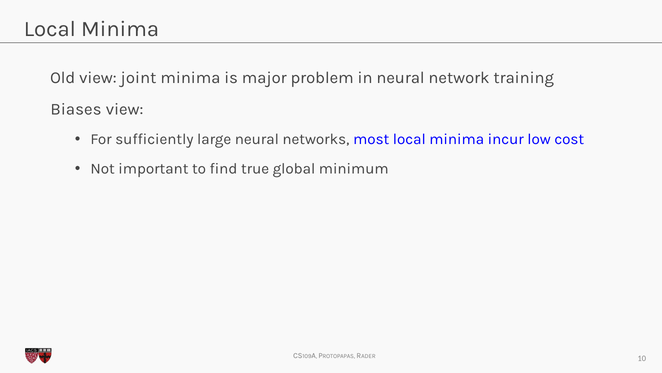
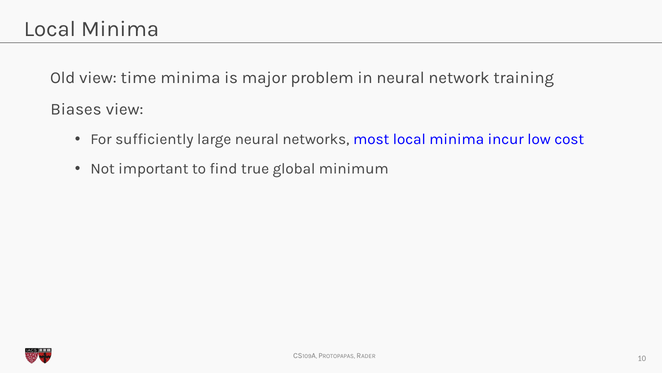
joint: joint -> time
